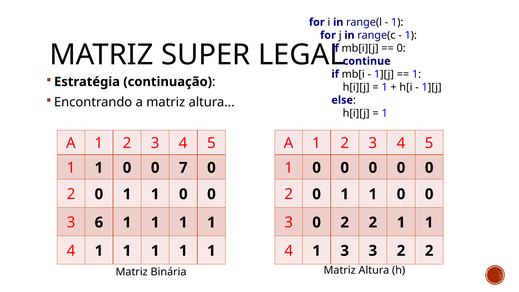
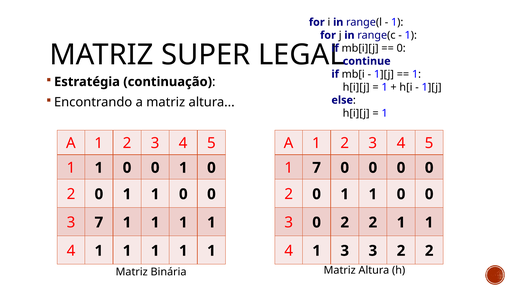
0 0 7: 7 -> 1
0 at (317, 168): 0 -> 7
3 6: 6 -> 7
